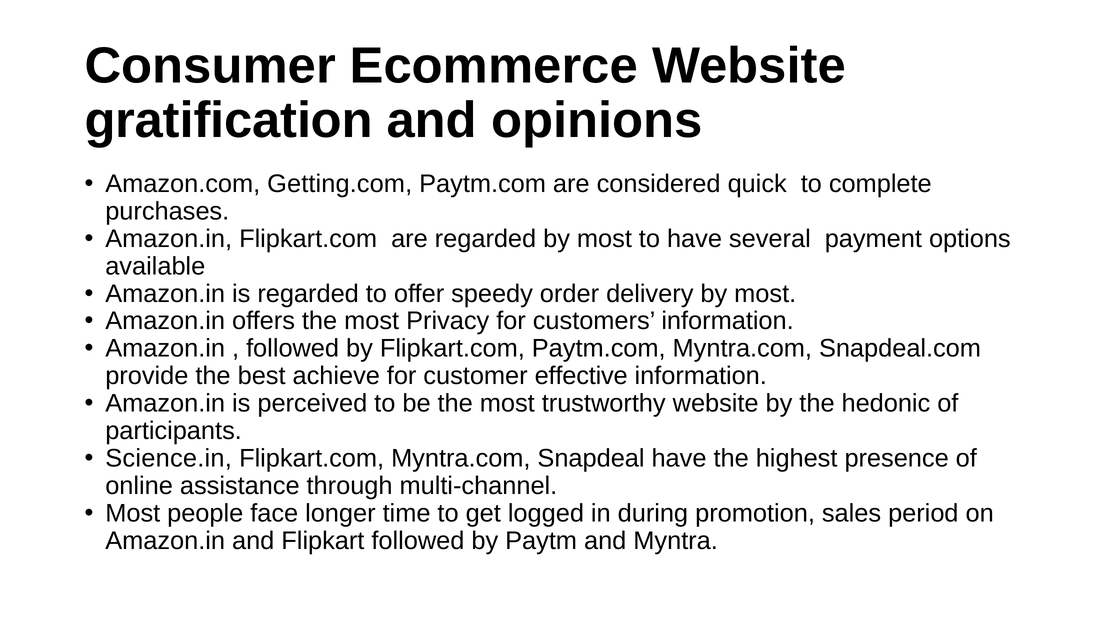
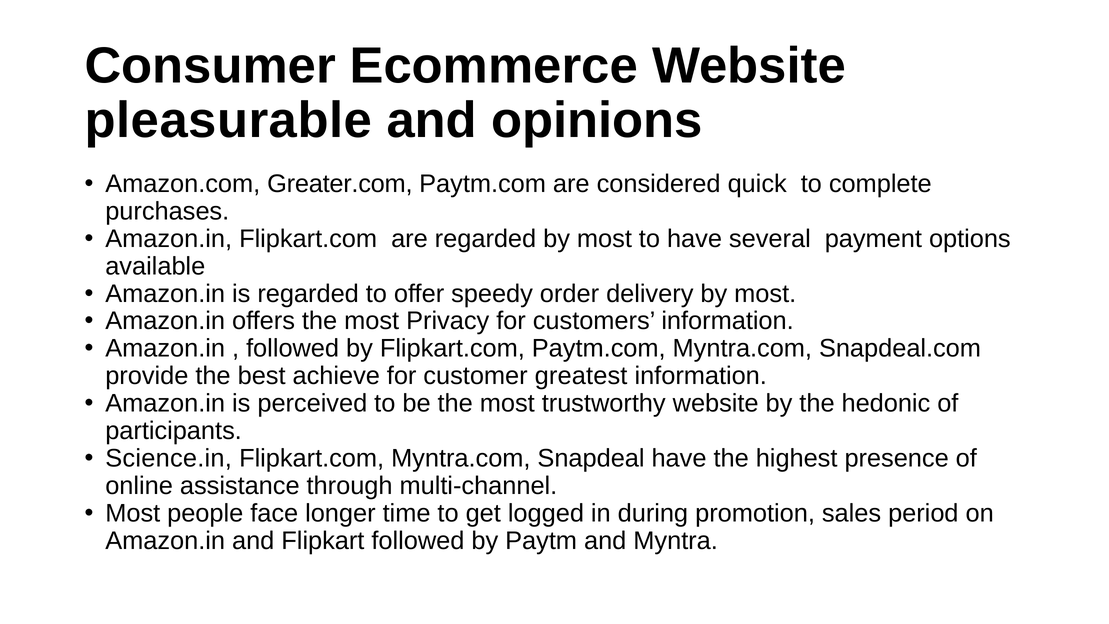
gratification: gratification -> pleasurable
Getting.com: Getting.com -> Greater.com
effective: effective -> greatest
